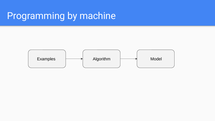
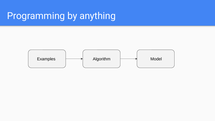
machine: machine -> anything
